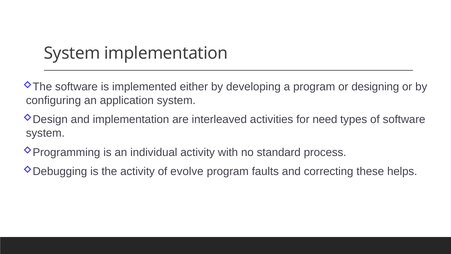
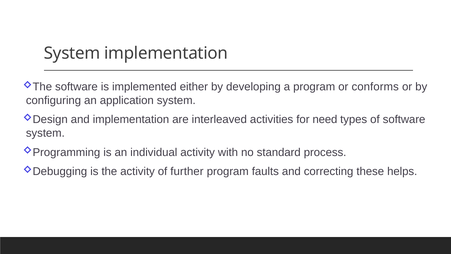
designing: designing -> conforms
evolve: evolve -> further
